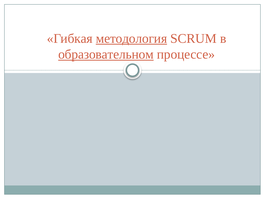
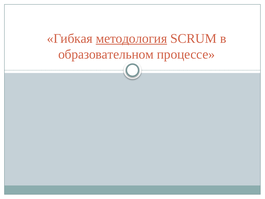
образовательном underline: present -> none
